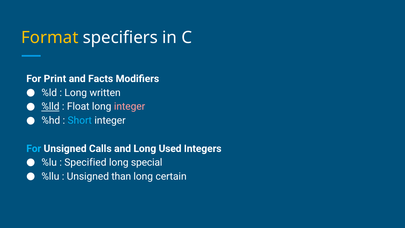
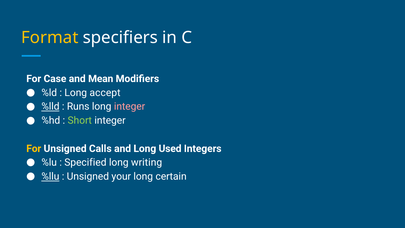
Print: Print -> Case
Facts: Facts -> Mean
written: written -> accept
Float: Float -> Runs
Short colour: light blue -> light green
For at (34, 148) colour: light blue -> yellow
special: special -> writing
%llu underline: none -> present
than: than -> your
